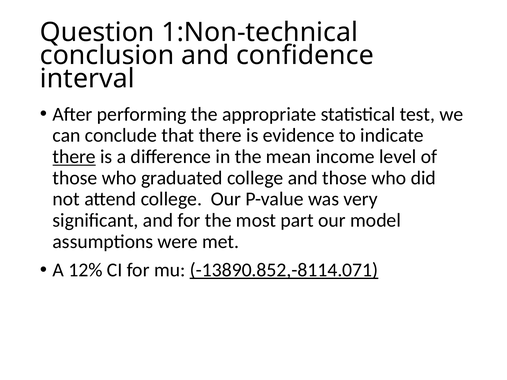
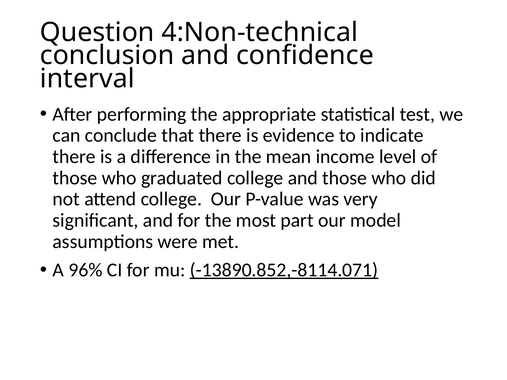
1:Non-technical: 1:Non-technical -> 4:Non-technical
there at (74, 157) underline: present -> none
12%: 12% -> 96%
